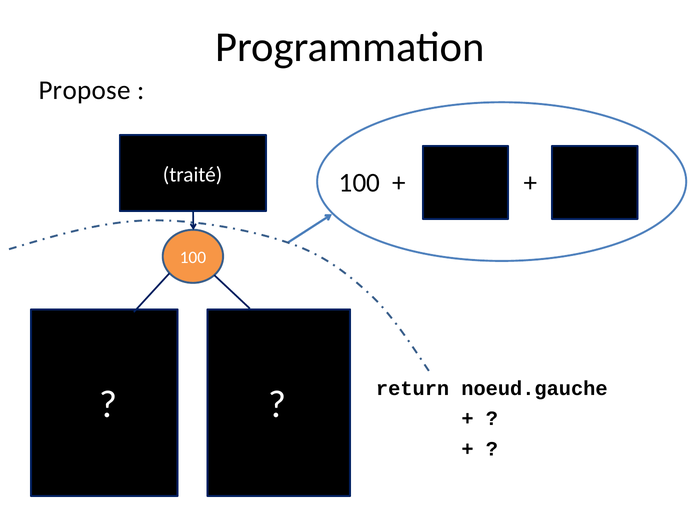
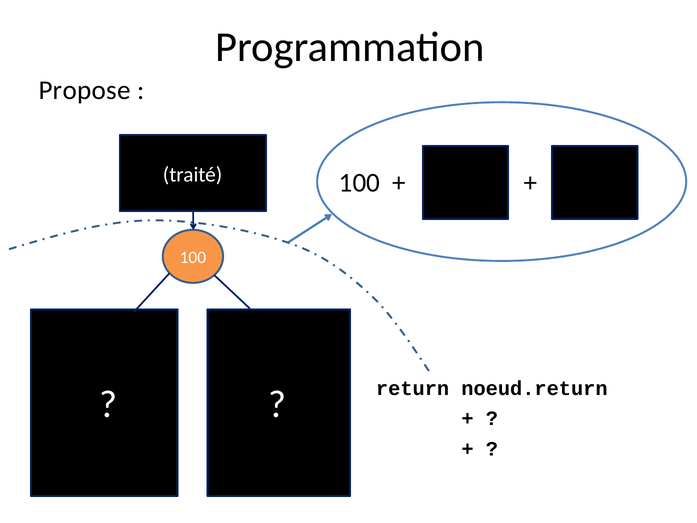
noeud.gauche: noeud.gauche -> noeud.return
